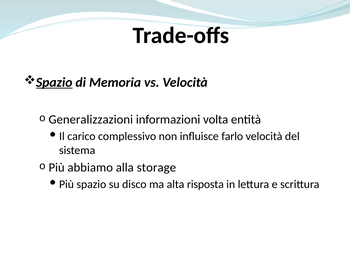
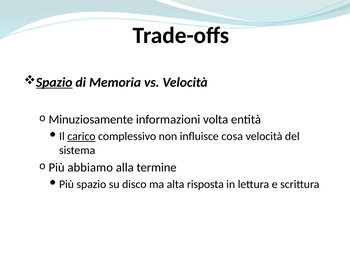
Generalizzazioni: Generalizzazioni -> Minuziosamente
carico underline: none -> present
farlo: farlo -> cosa
storage: storage -> termine
